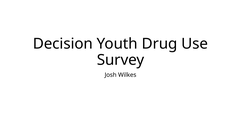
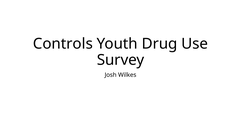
Decision: Decision -> Controls
